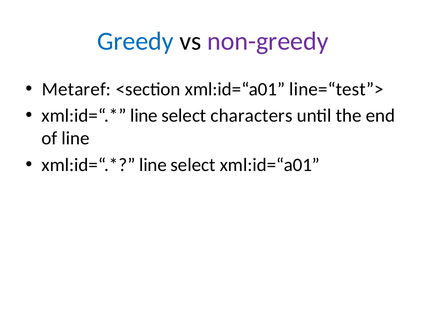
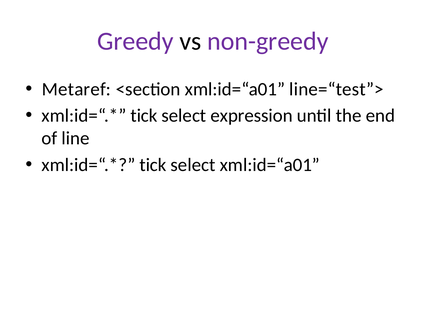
Greedy colour: blue -> purple
line at (144, 116): line -> tick
characters: characters -> expression
line at (153, 165): line -> tick
